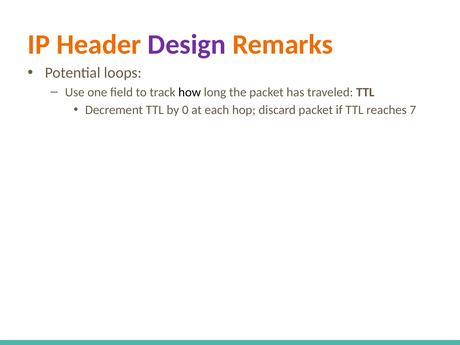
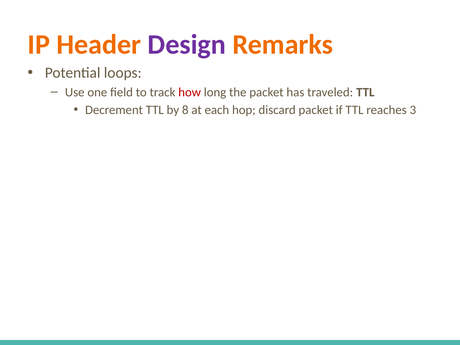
how colour: black -> red
0: 0 -> 8
7: 7 -> 3
